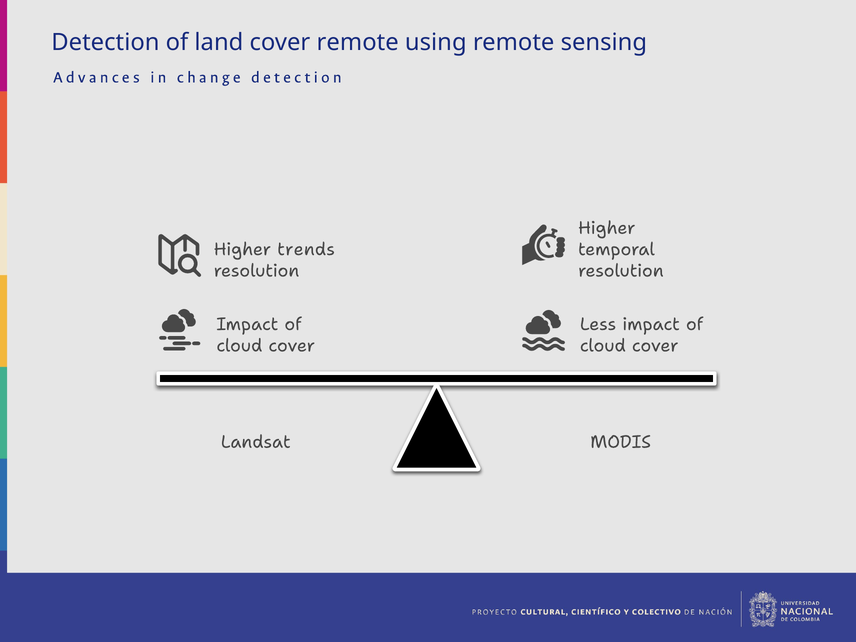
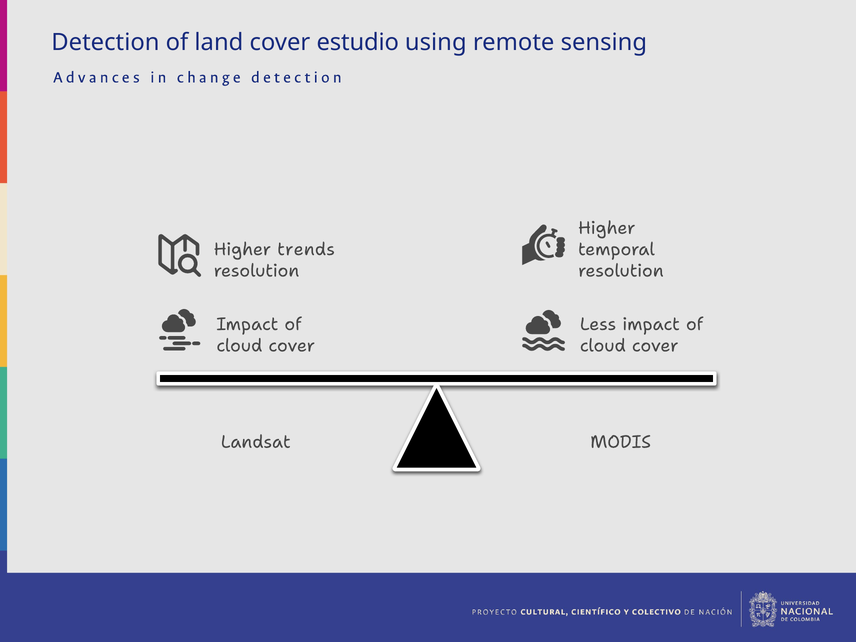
cover remote: remote -> estudio
